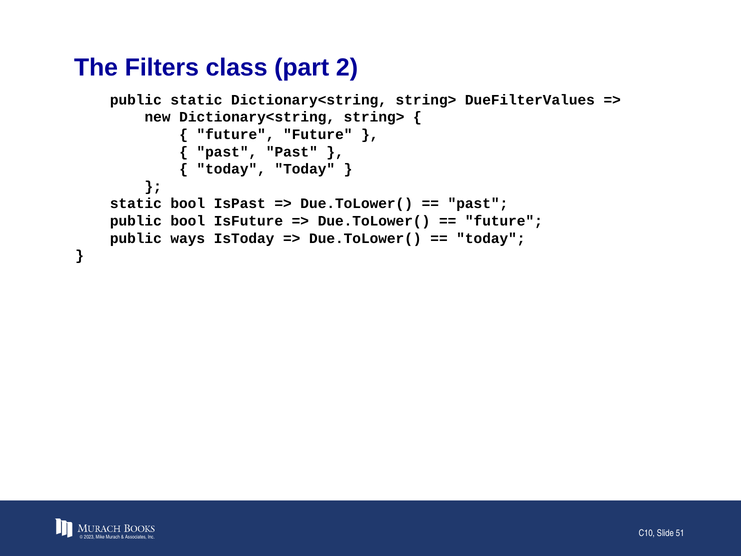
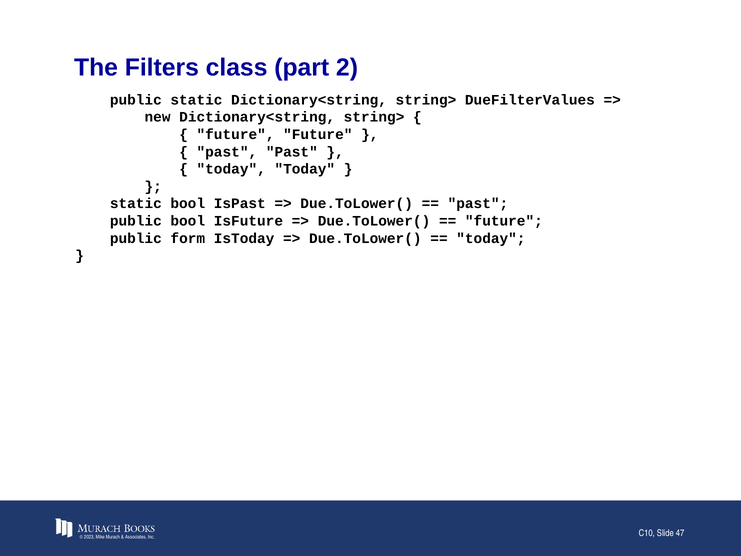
ways: ways -> form
51: 51 -> 47
